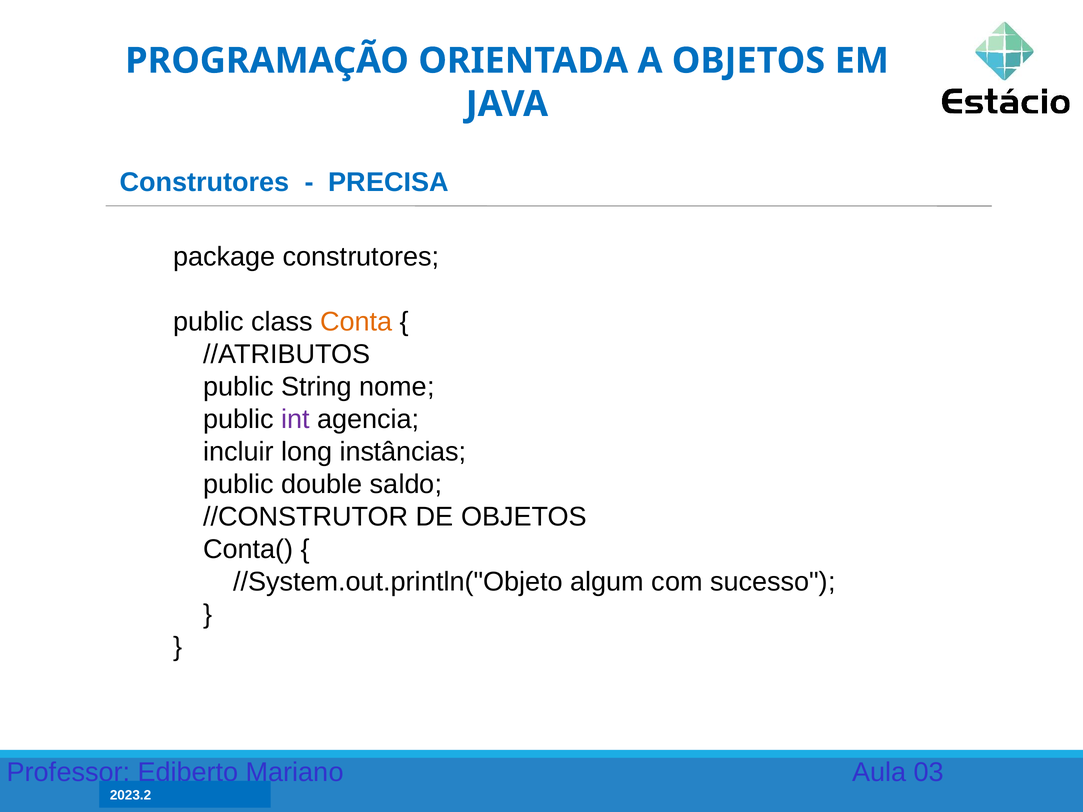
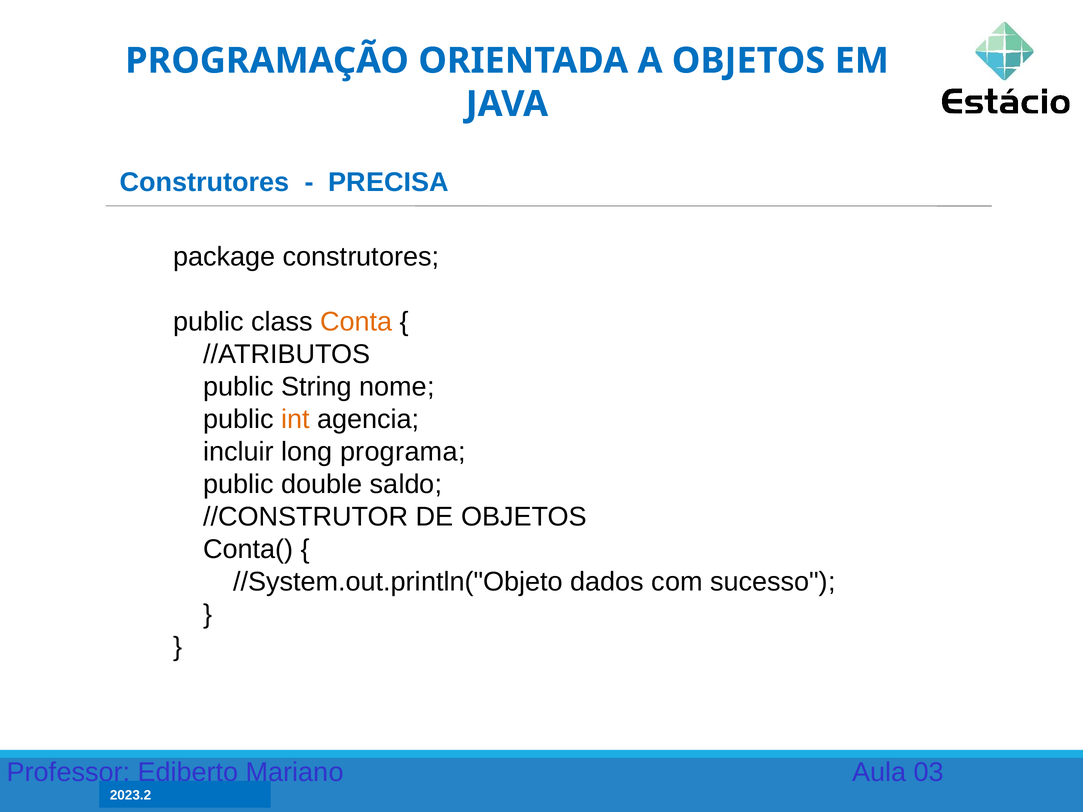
int colour: purple -> orange
instâncias: instâncias -> programa
algum: algum -> dados
